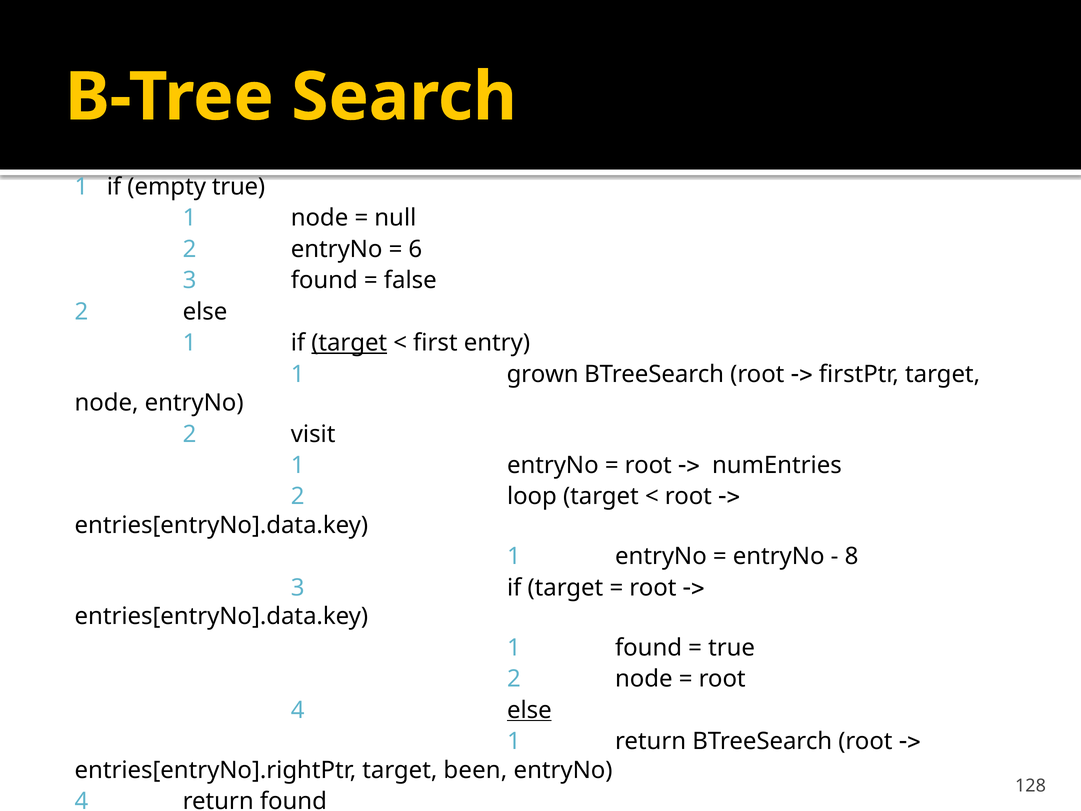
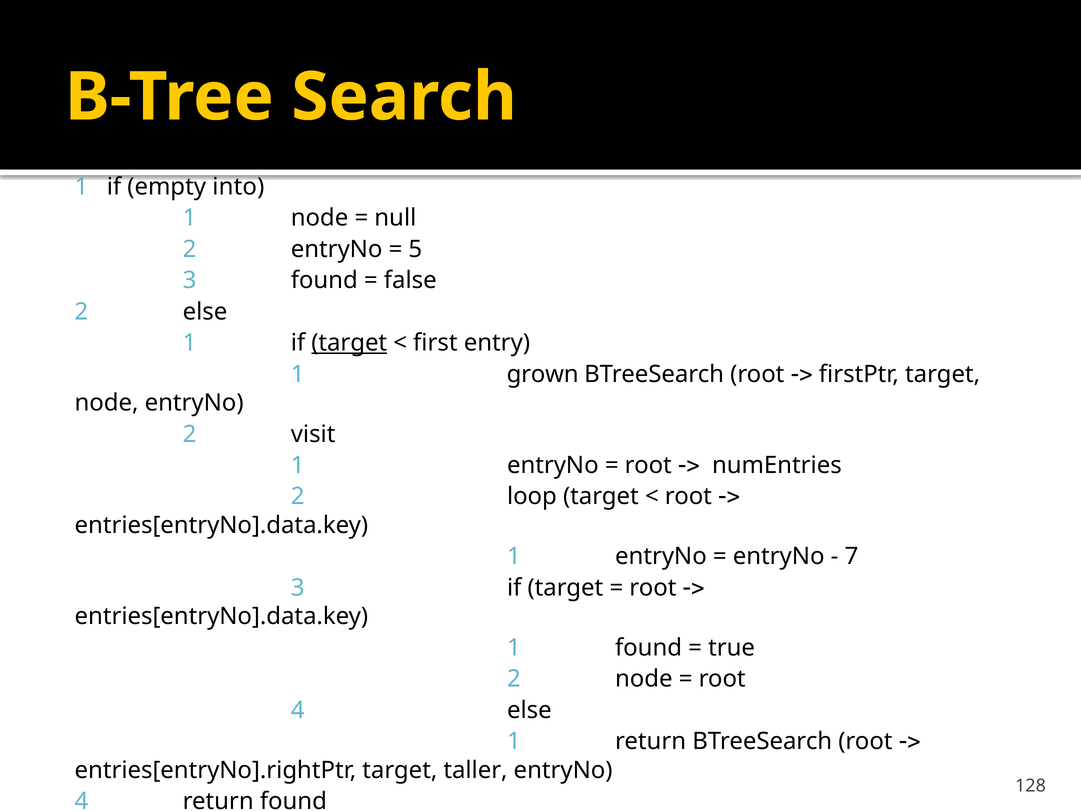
empty true: true -> into
6: 6 -> 5
8: 8 -> 7
else at (529, 710) underline: present -> none
been: been -> taller
